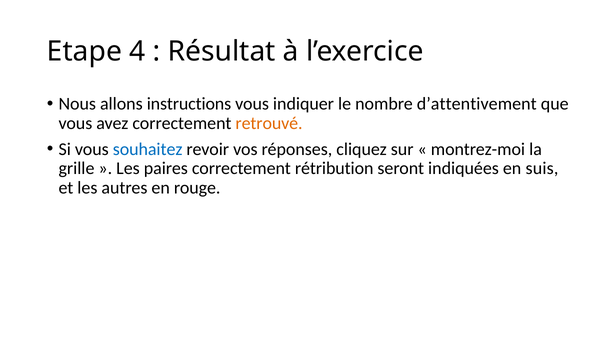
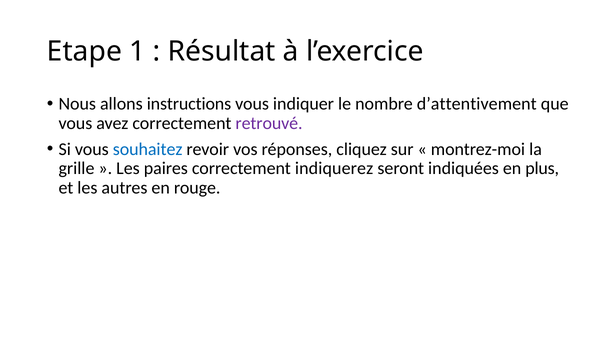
4: 4 -> 1
retrouvé colour: orange -> purple
rétribution: rétribution -> indiquerez
suis: suis -> plus
